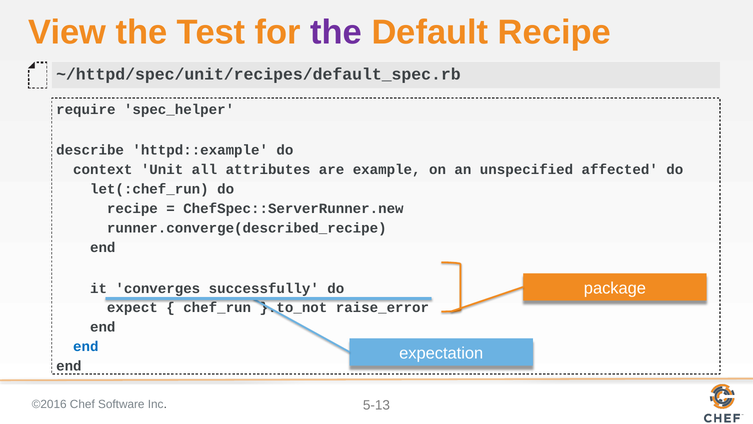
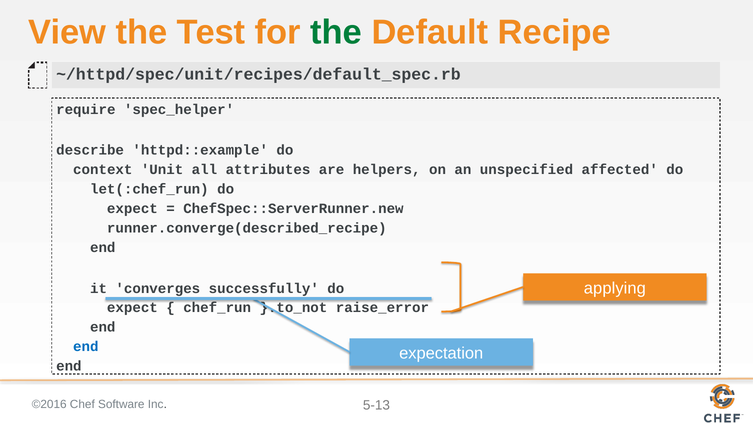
the at (336, 33) colour: purple -> green
example: example -> helpers
recipe at (132, 209): recipe -> expect
package: package -> applying
